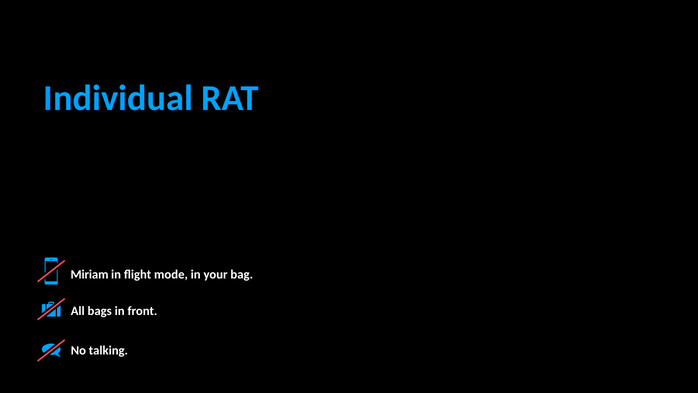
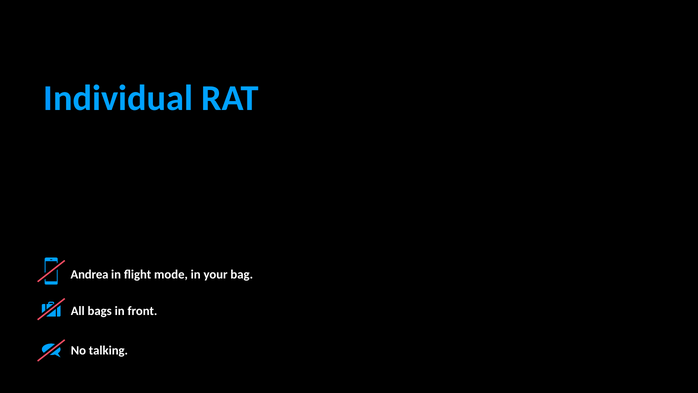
Miriam: Miriam -> Andrea
